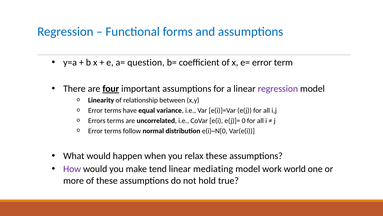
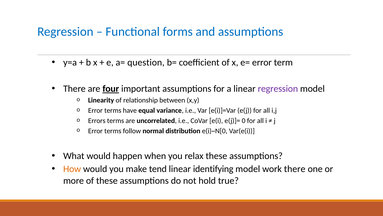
How colour: purple -> orange
mediating: mediating -> identifying
work world: world -> there
